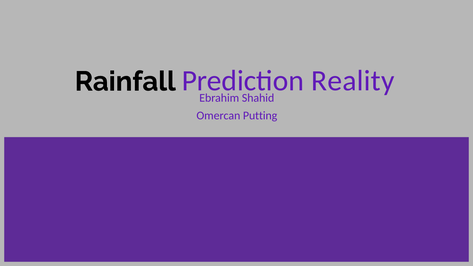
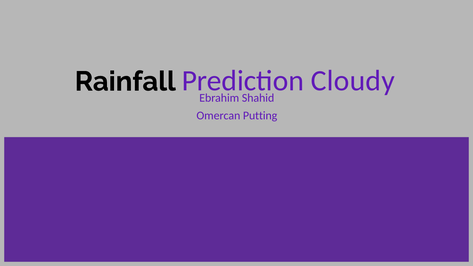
Reality: Reality -> Cloudy
